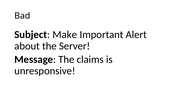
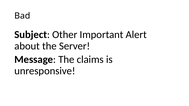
Make: Make -> Other
